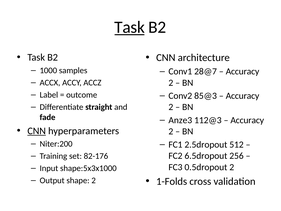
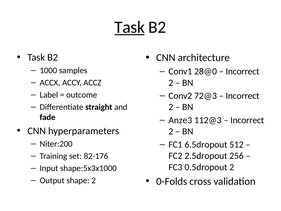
28@7: 28@7 -> 28@0
Accuracy at (243, 71): Accuracy -> Incorrect
85@3: 85@3 -> 72@3
Accuracy at (243, 96): Accuracy -> Incorrect
Accuracy at (247, 120): Accuracy -> Incorrect
CNN at (37, 131) underline: present -> none
2.5dropout: 2.5dropout -> 6.5dropout
6.5dropout: 6.5dropout -> 2.5dropout
1-Folds: 1-Folds -> 0-Folds
